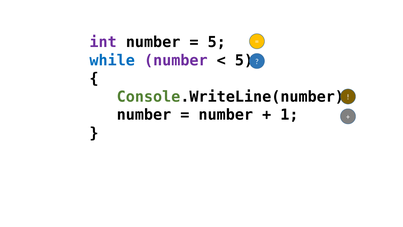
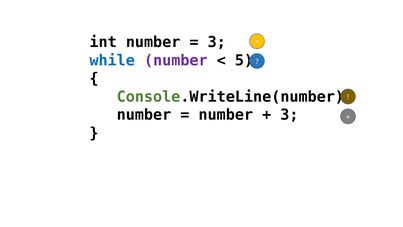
int colour: purple -> black
5 at (217, 42): 5 -> 3
1 at (289, 115): 1 -> 3
